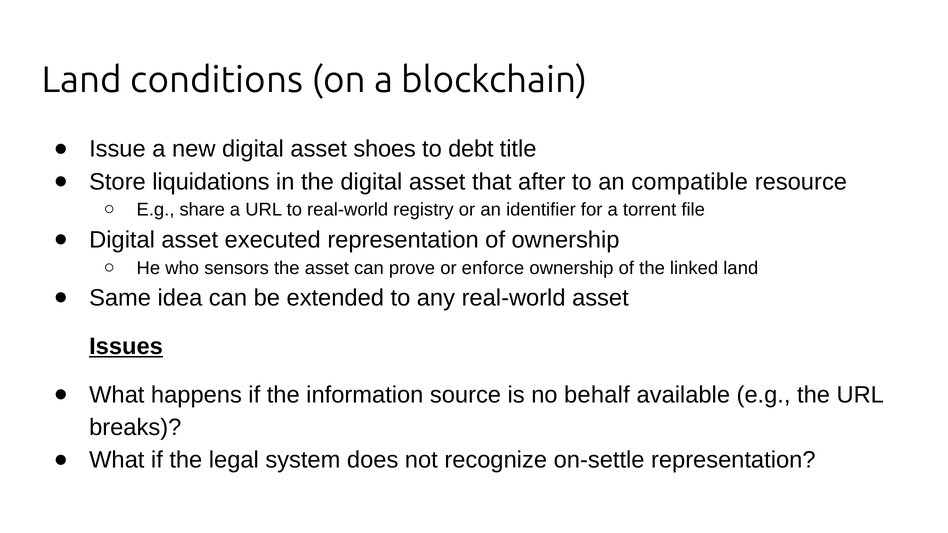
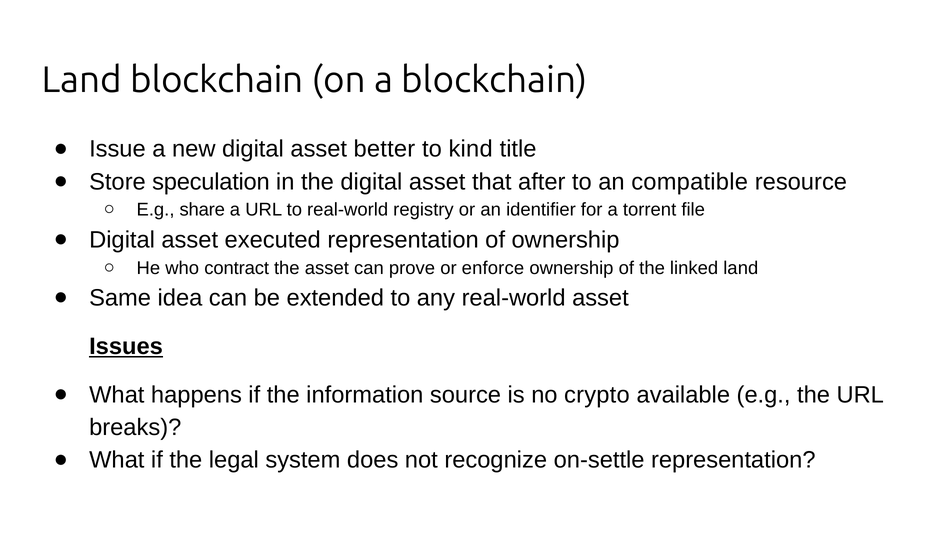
Land conditions: conditions -> blockchain
shoes: shoes -> better
debt: debt -> kind
liquidations: liquidations -> speculation
sensors: sensors -> contract
behalf: behalf -> crypto
